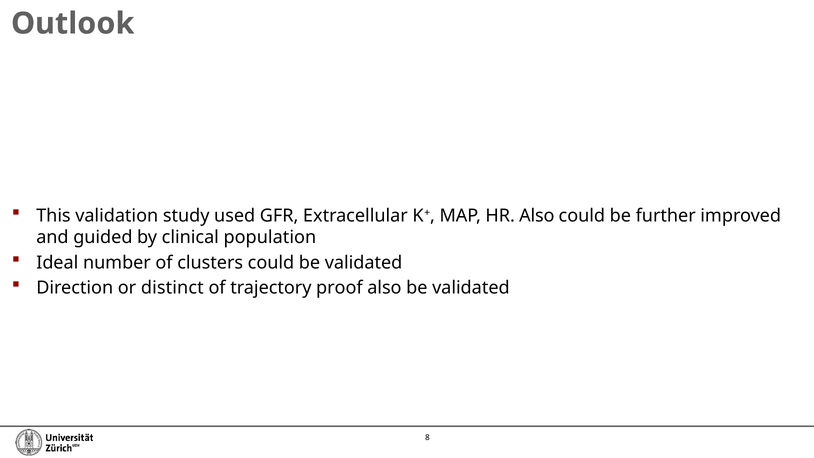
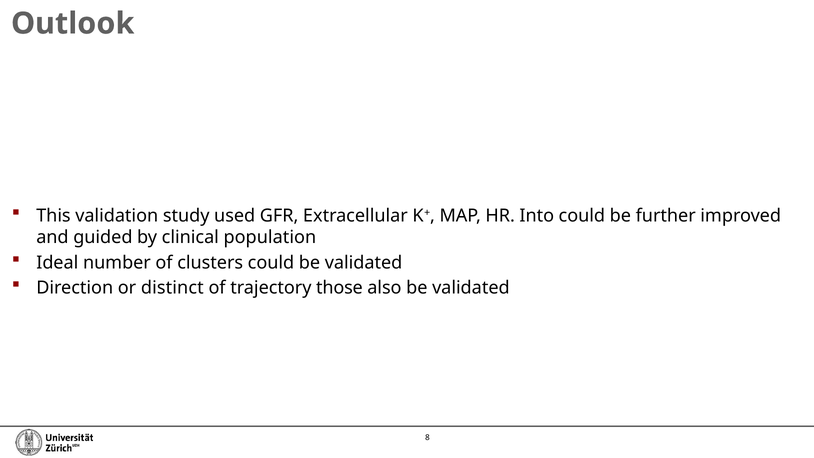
HR Also: Also -> Into
proof: proof -> those
